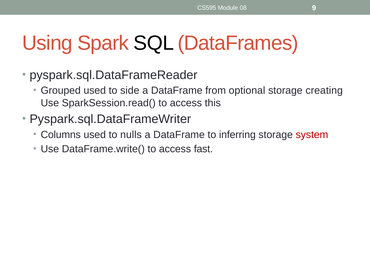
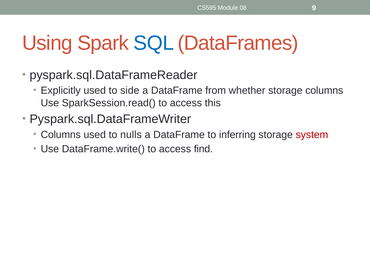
SQL colour: black -> blue
Grouped: Grouped -> Explicitly
optional: optional -> whether
storage creating: creating -> columns
fast: fast -> find
